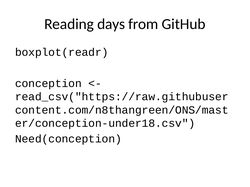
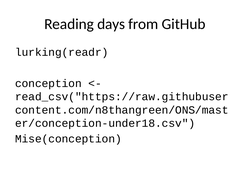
boxplot(readr: boxplot(readr -> lurking(readr
Need(conception: Need(conception -> Mise(conception
